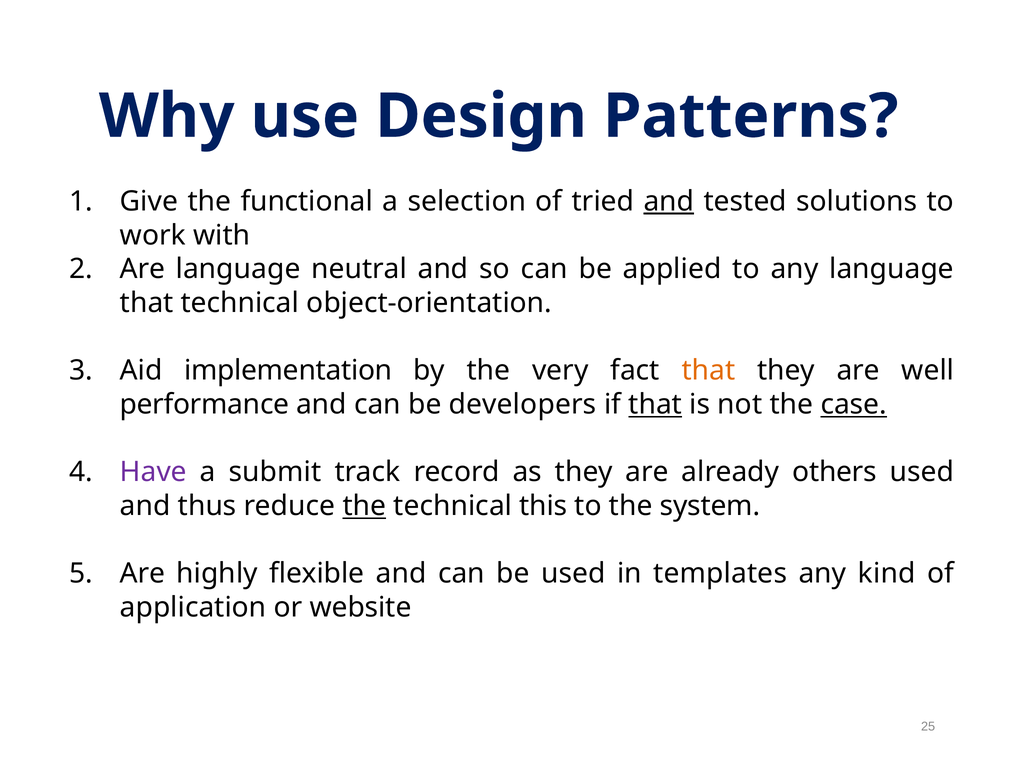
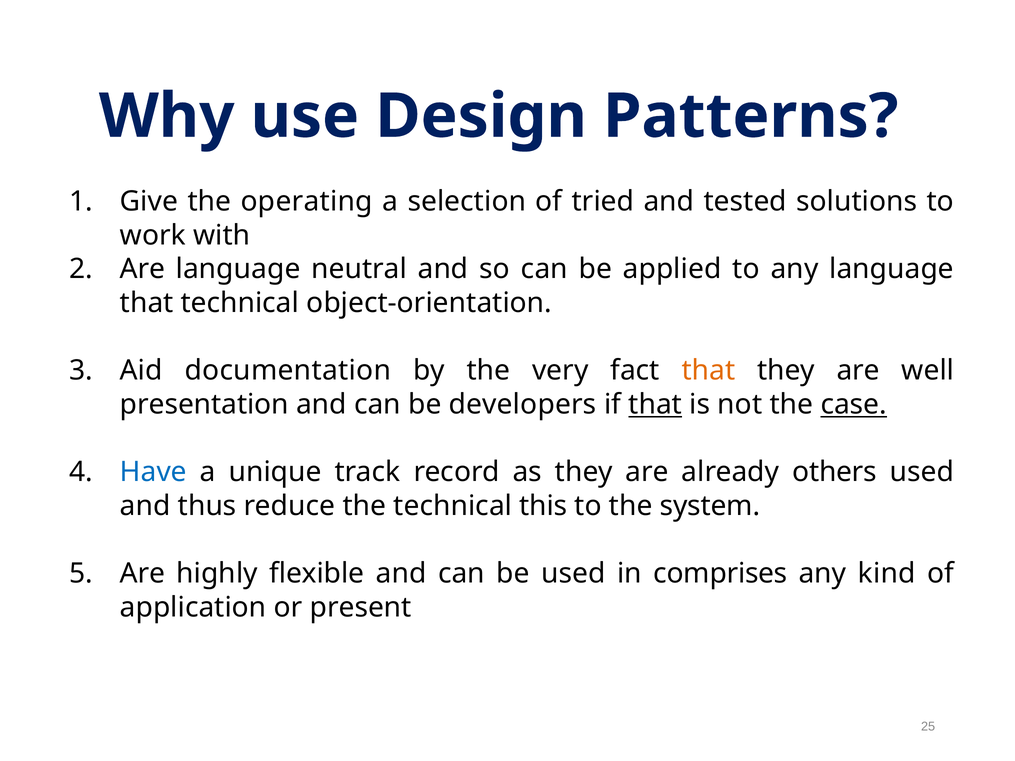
functional: functional -> operating
and at (669, 202) underline: present -> none
implementation: implementation -> documentation
performance: performance -> presentation
Have colour: purple -> blue
submit: submit -> unique
the at (364, 506) underline: present -> none
templates: templates -> comprises
website: website -> present
